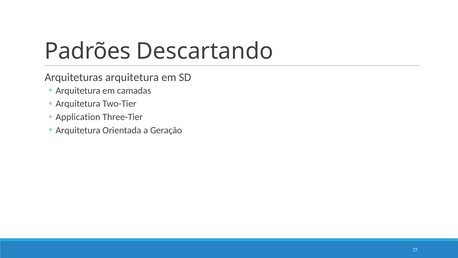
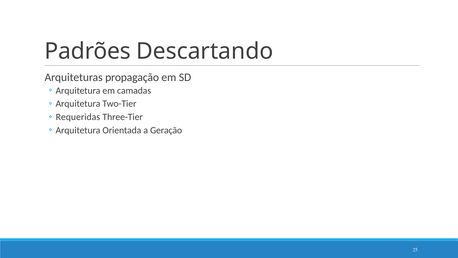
Arquiteturas arquitetura: arquitetura -> propagação
Application: Application -> Requeridas
